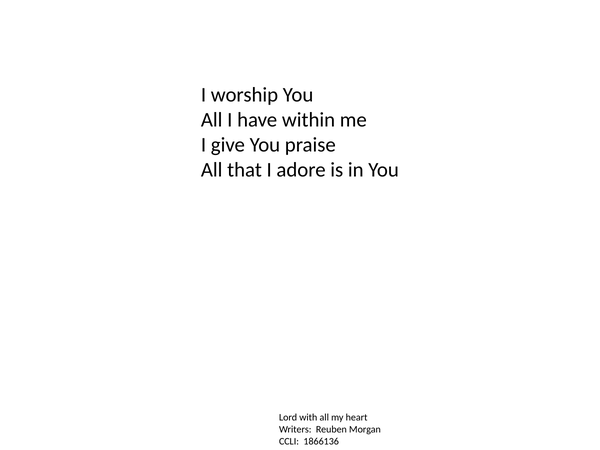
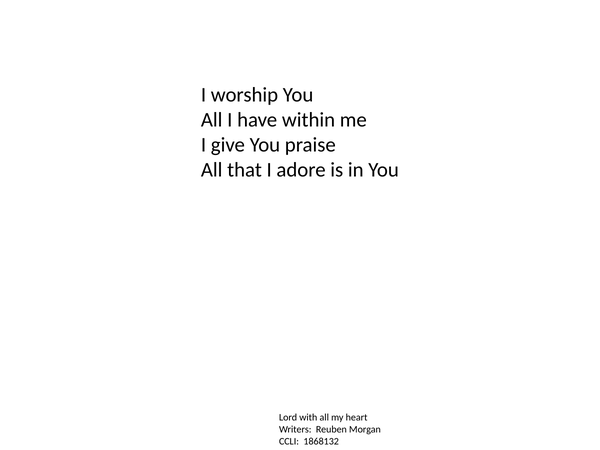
1866136: 1866136 -> 1868132
